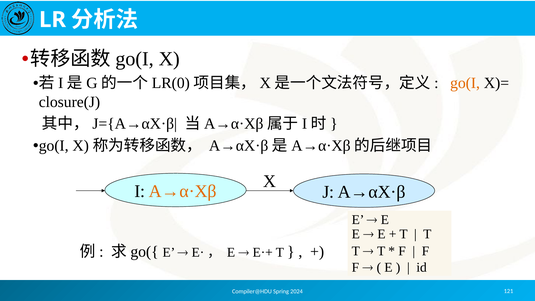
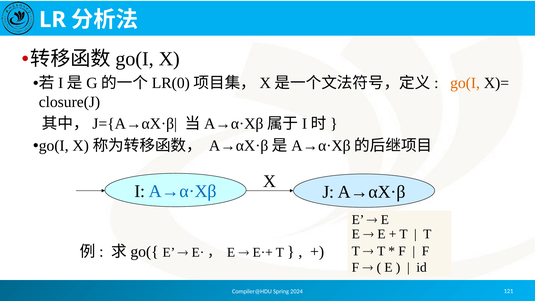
A→α·Xβ at (183, 191) colour: orange -> blue
